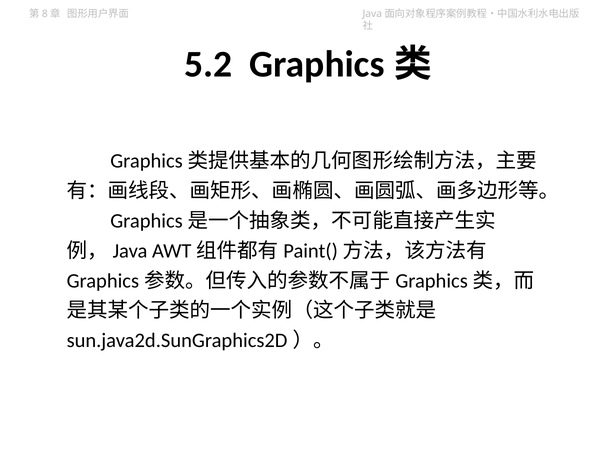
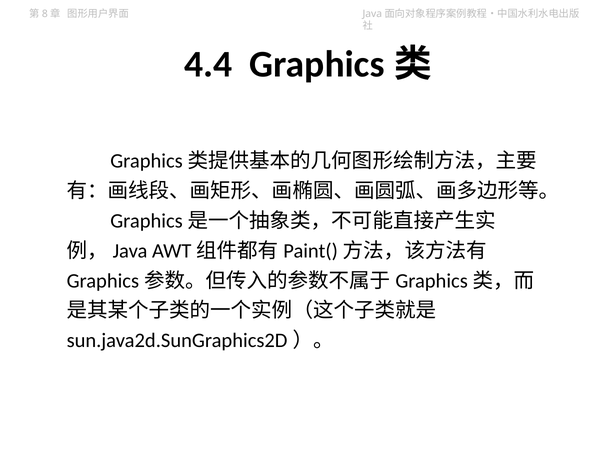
5.2: 5.2 -> 4.4
